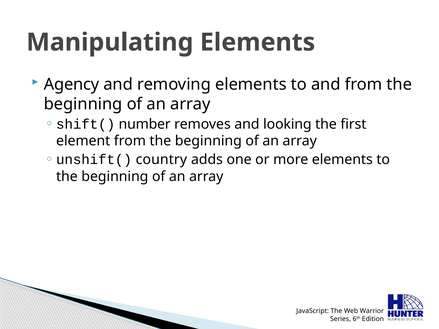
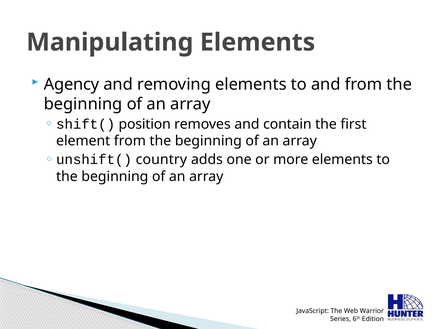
number: number -> position
looking: looking -> contain
